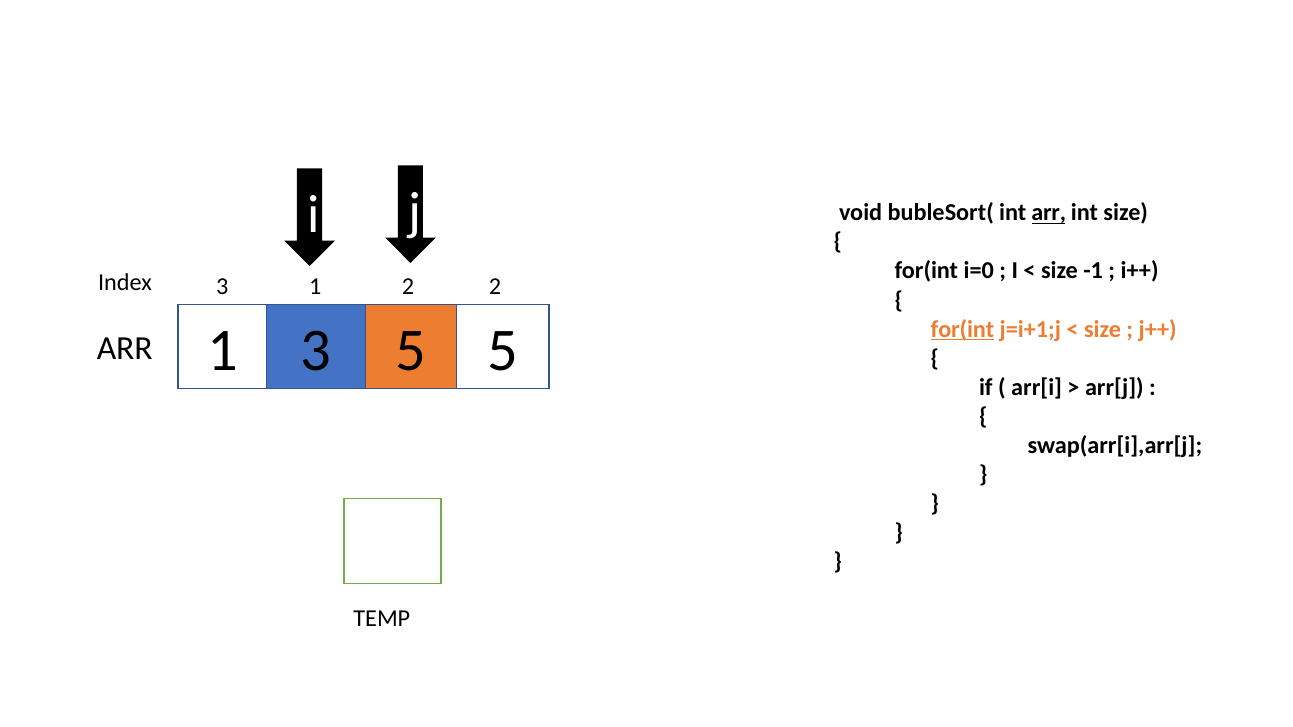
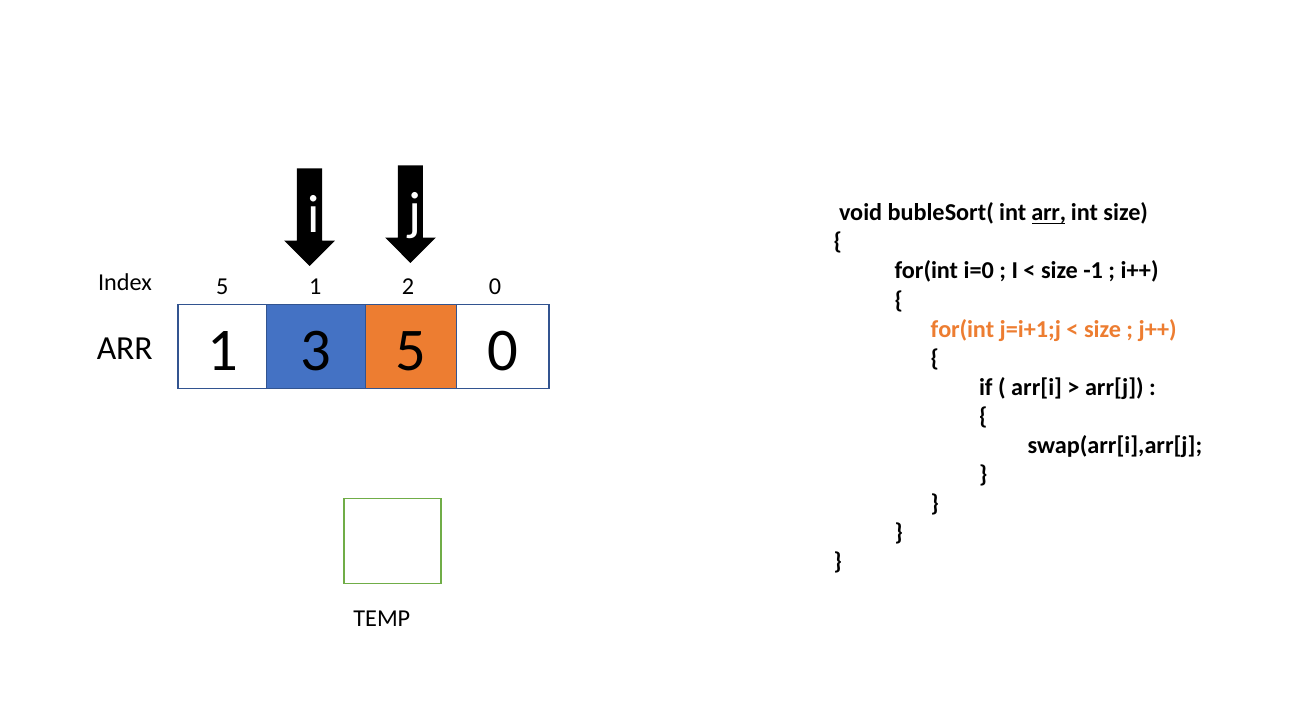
Index 3: 3 -> 5
2 2: 2 -> 0
for(int at (962, 329) underline: present -> none
5 5: 5 -> 0
